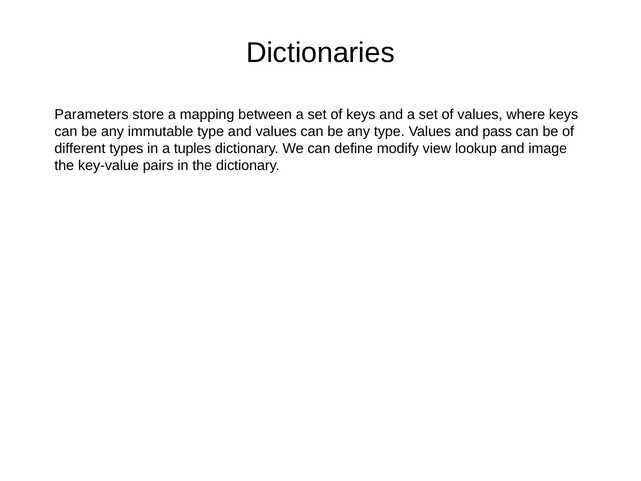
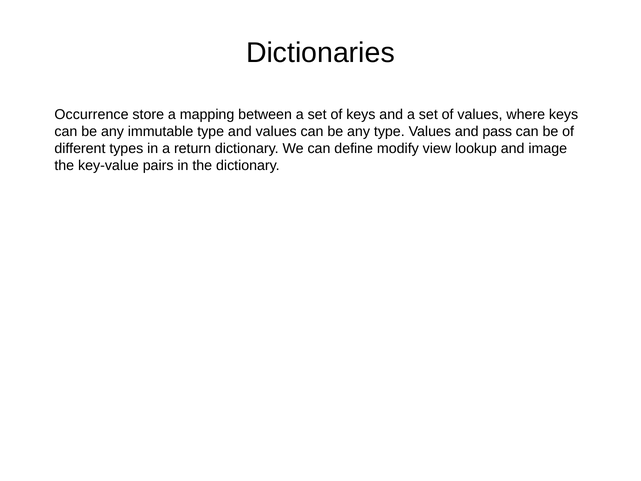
Parameters: Parameters -> Occurrence
tuples: tuples -> return
